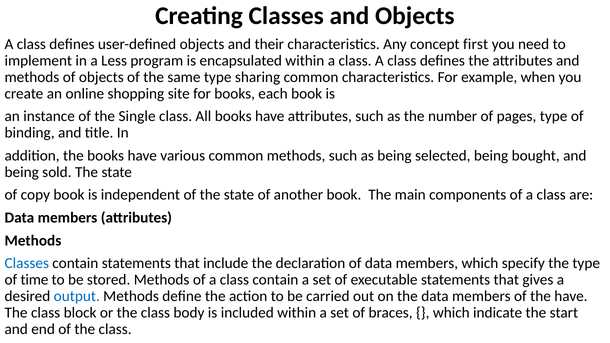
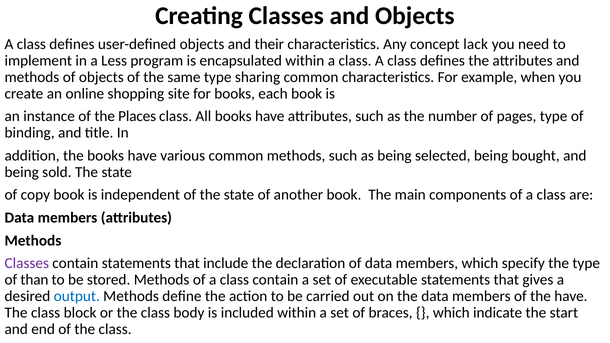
first: first -> lack
Single: Single -> Places
Classes at (27, 263) colour: blue -> purple
time: time -> than
